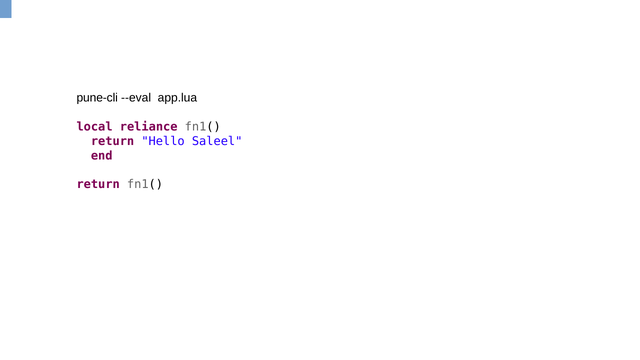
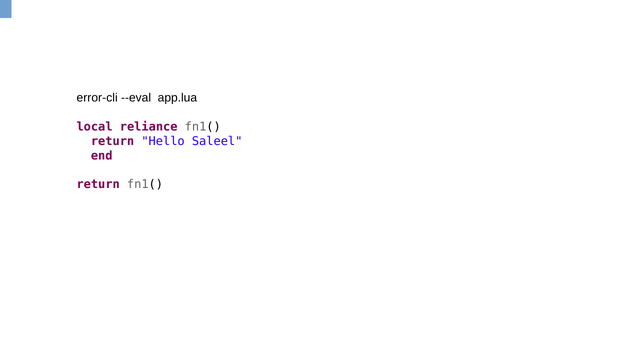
pune-cli: pune-cli -> error-cli
